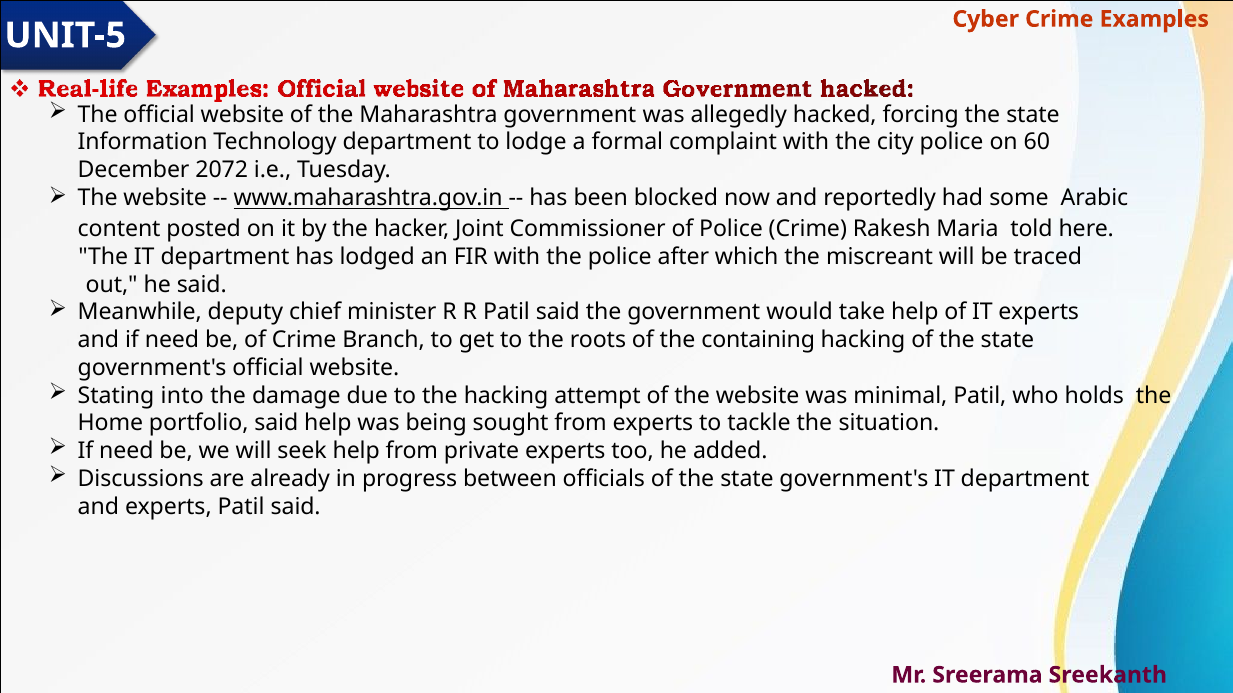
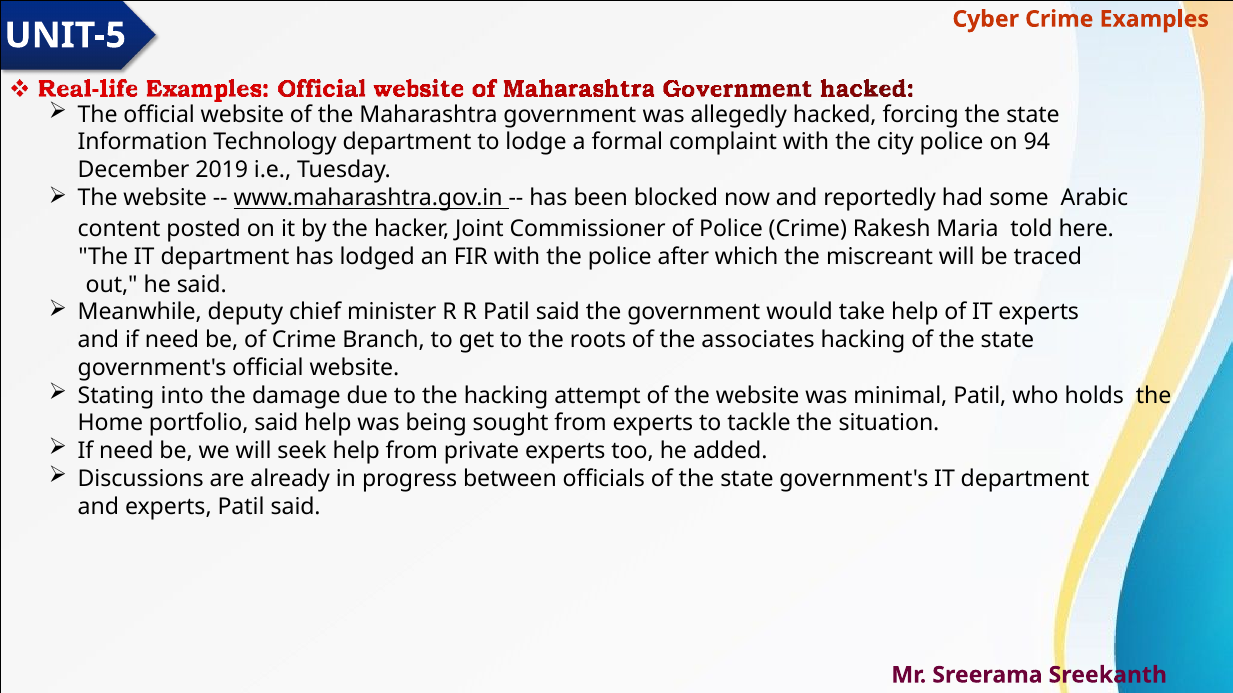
60: 60 -> 94
2072: 2072 -> 2019
containing: containing -> associates
